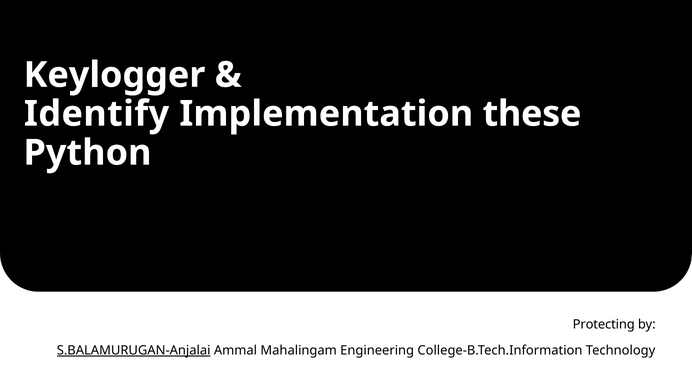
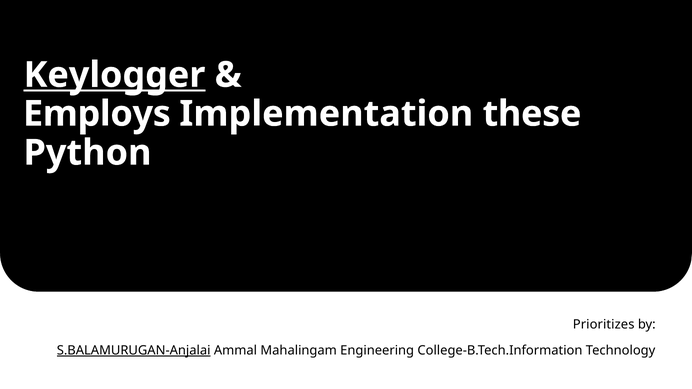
Keylogger underline: none -> present
Identify: Identify -> Employs
Protecting: Protecting -> Prioritizes
